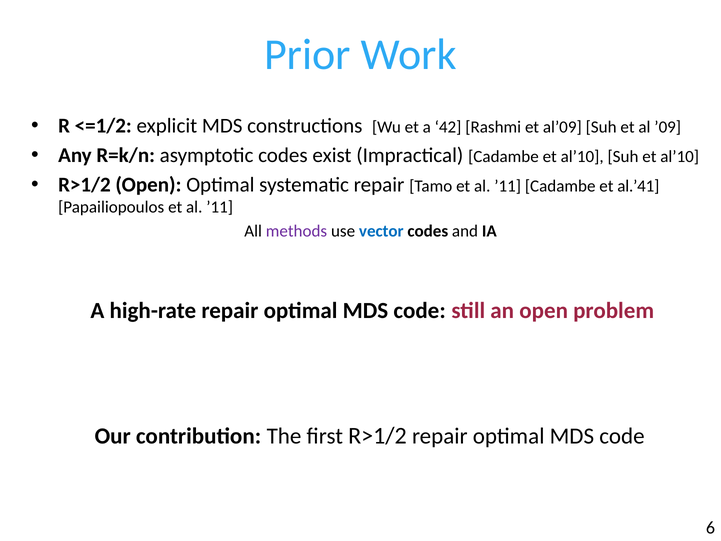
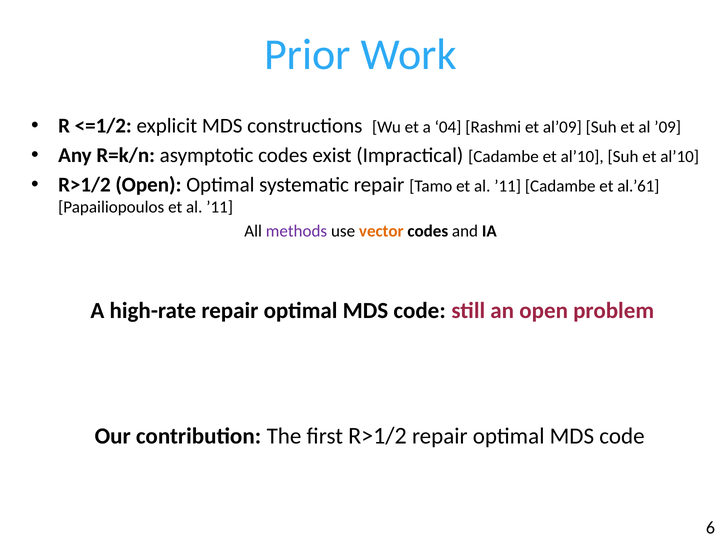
42: 42 -> 04
al.’41: al.’41 -> al.’61
vector colour: blue -> orange
